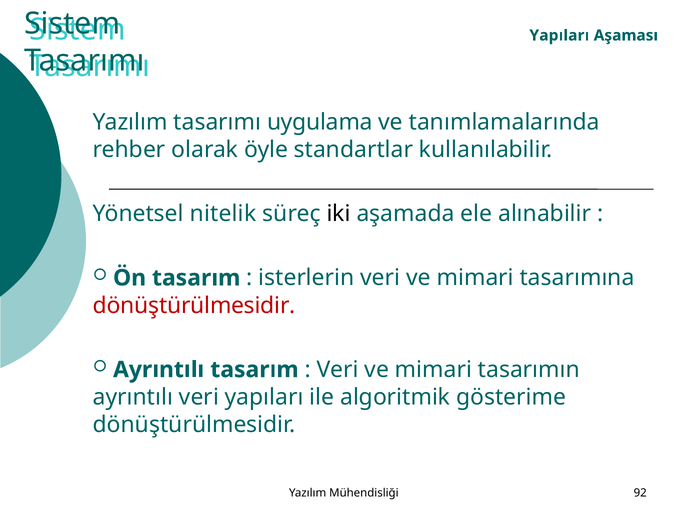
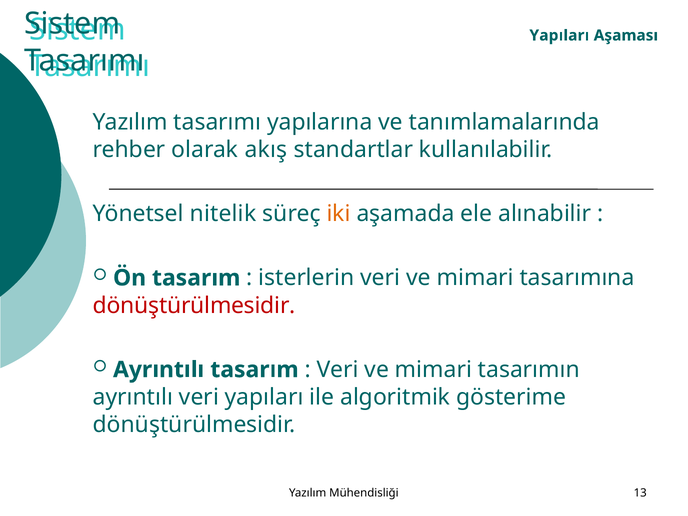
uygulama: uygulama -> yapılarına
öyle: öyle -> akış
iki colour: black -> orange
92: 92 -> 13
